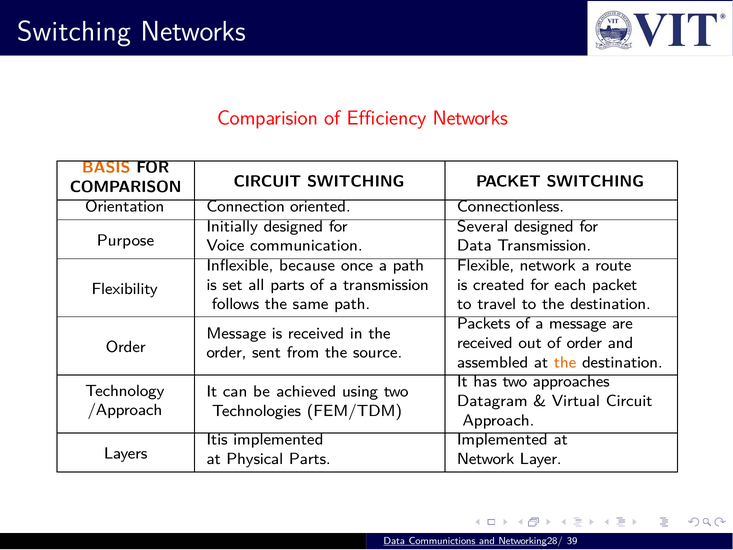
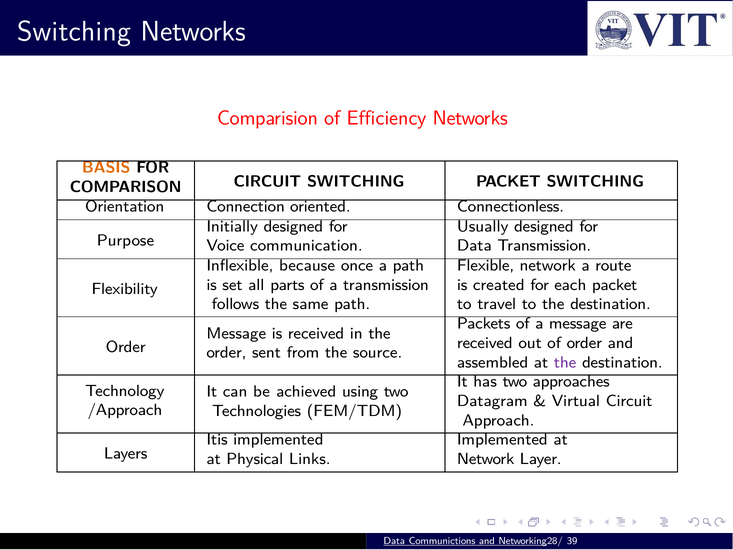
Several: Several -> Usually
the at (565, 362) colour: orange -> purple
Physical Parts: Parts -> Links
